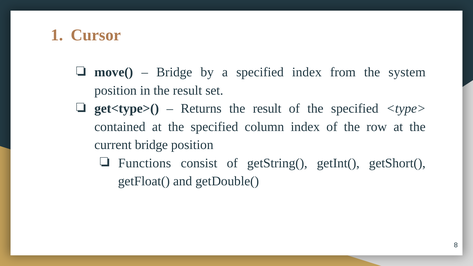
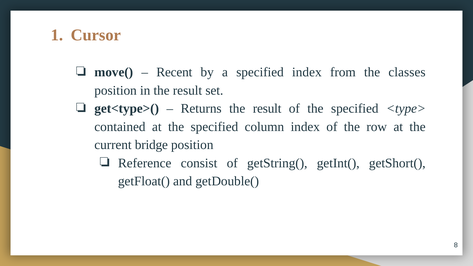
Bridge at (174, 72): Bridge -> Recent
system: system -> classes
Functions: Functions -> Reference
